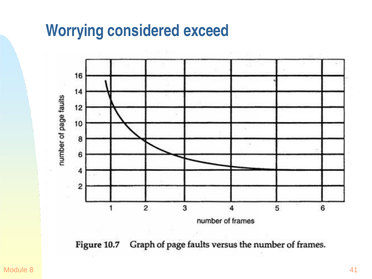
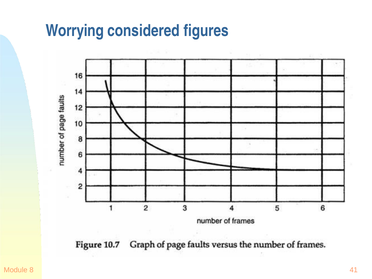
exceed: exceed -> figures
